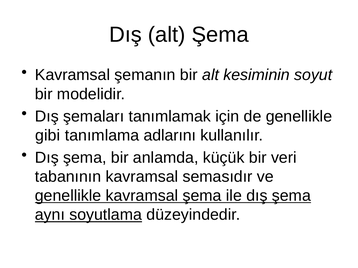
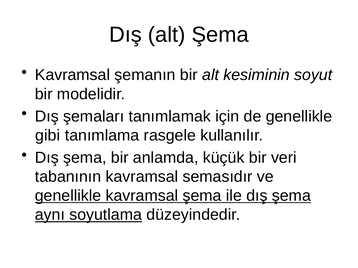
adlarını: adlarını -> rasgele
